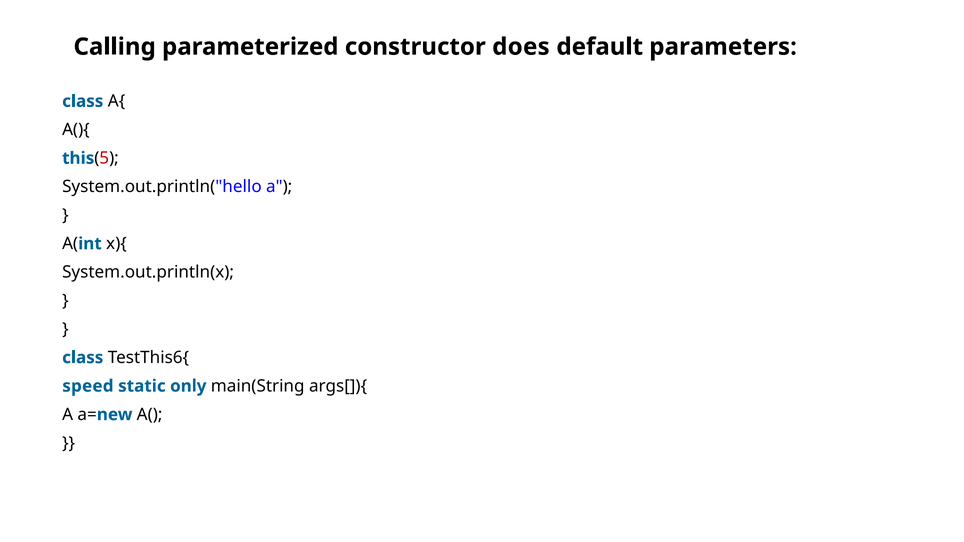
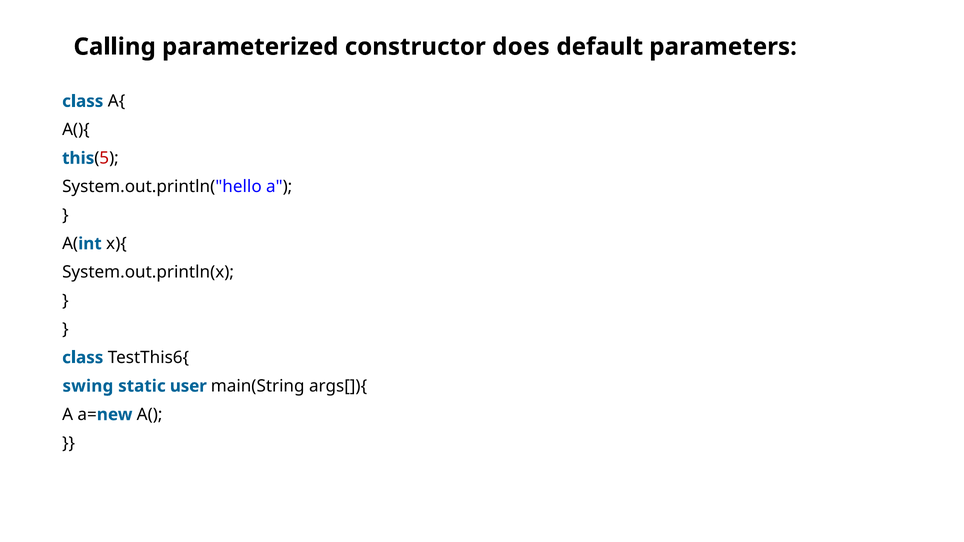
speed: speed -> swing
only: only -> user
